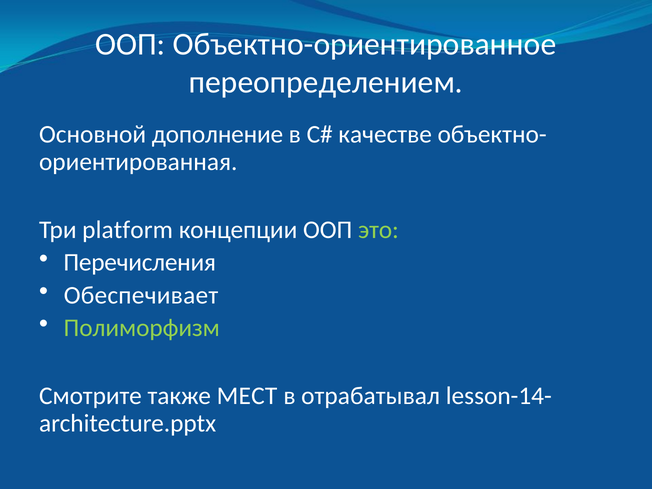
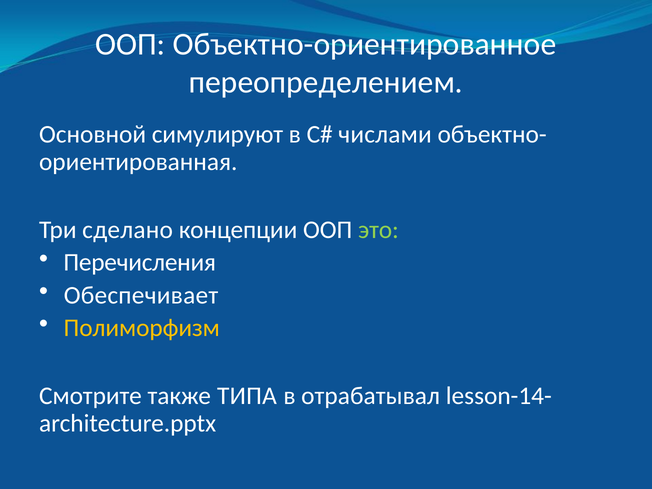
дополнение: дополнение -> симулируют
качестве: качестве -> числами
platform: platform -> сделано
Полиморфизм colour: light green -> yellow
МЕСТ: МЕСТ -> ТИПА
